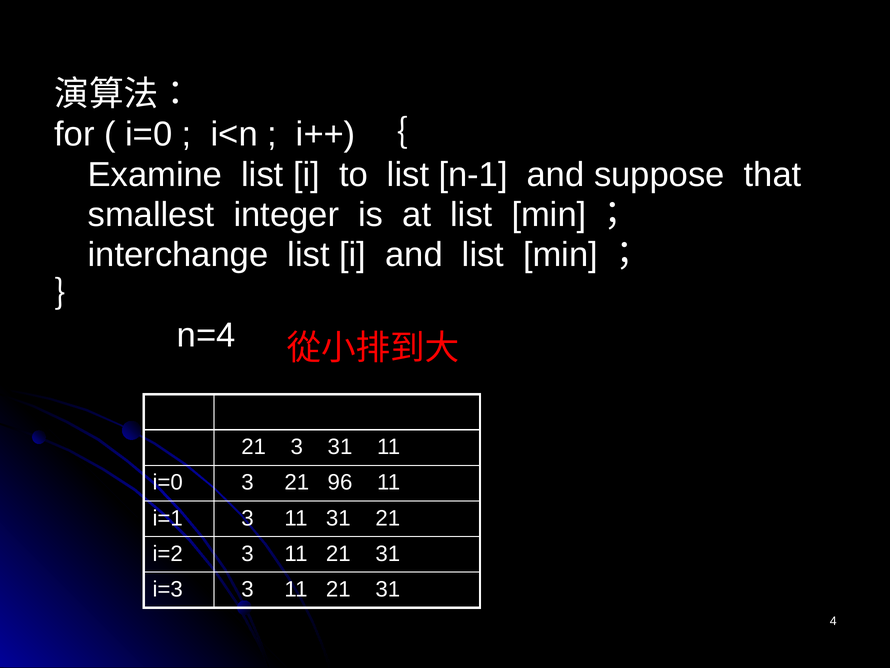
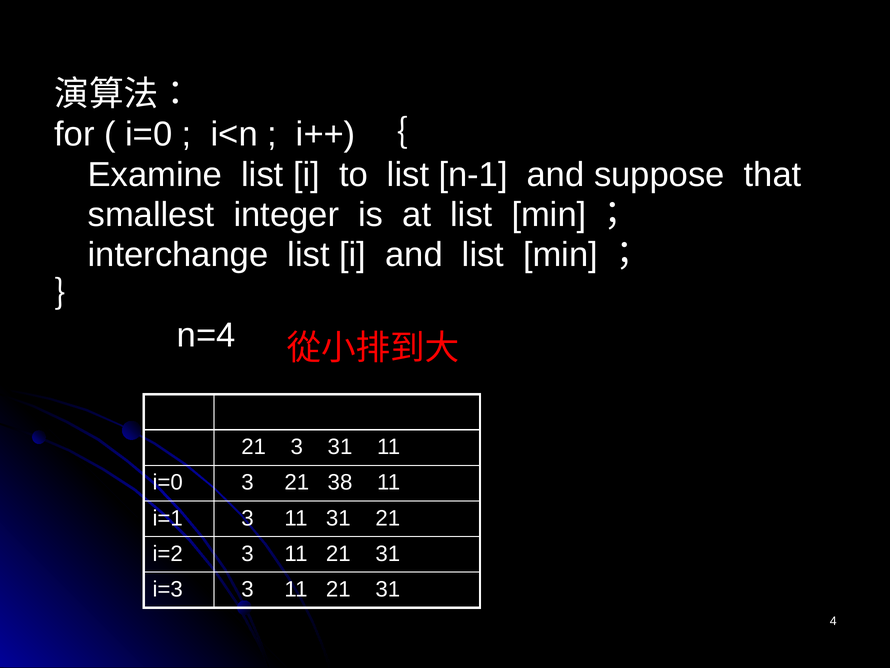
96: 96 -> 38
